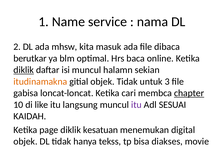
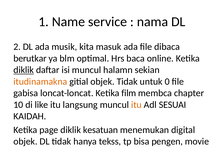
mhsw: mhsw -> musik
3: 3 -> 0
cari: cari -> film
chapter underline: present -> none
itu at (136, 105) colour: purple -> orange
diakses: diakses -> pengen
